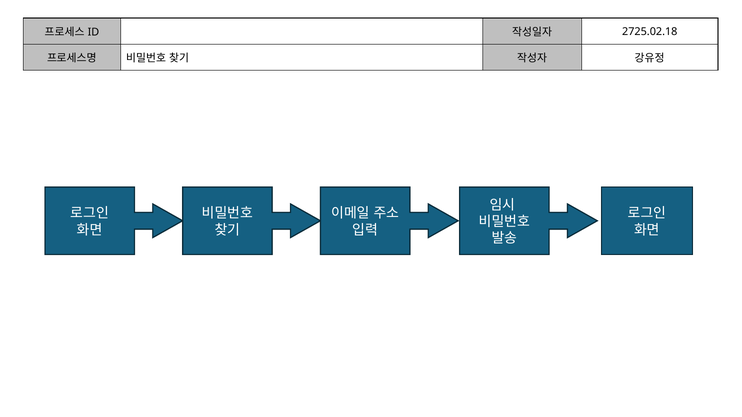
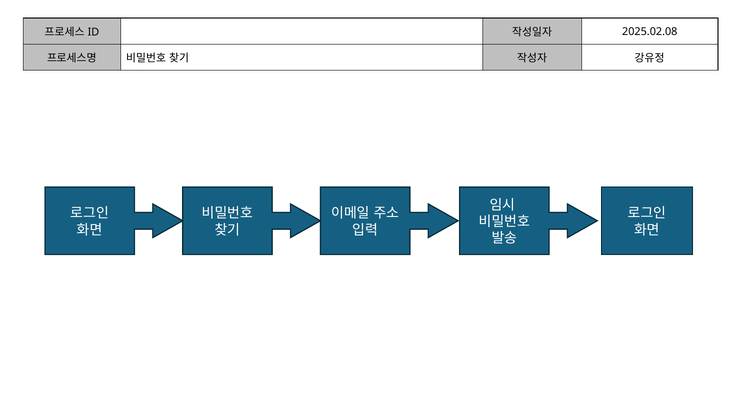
2725.02.18: 2725.02.18 -> 2025.02.08
